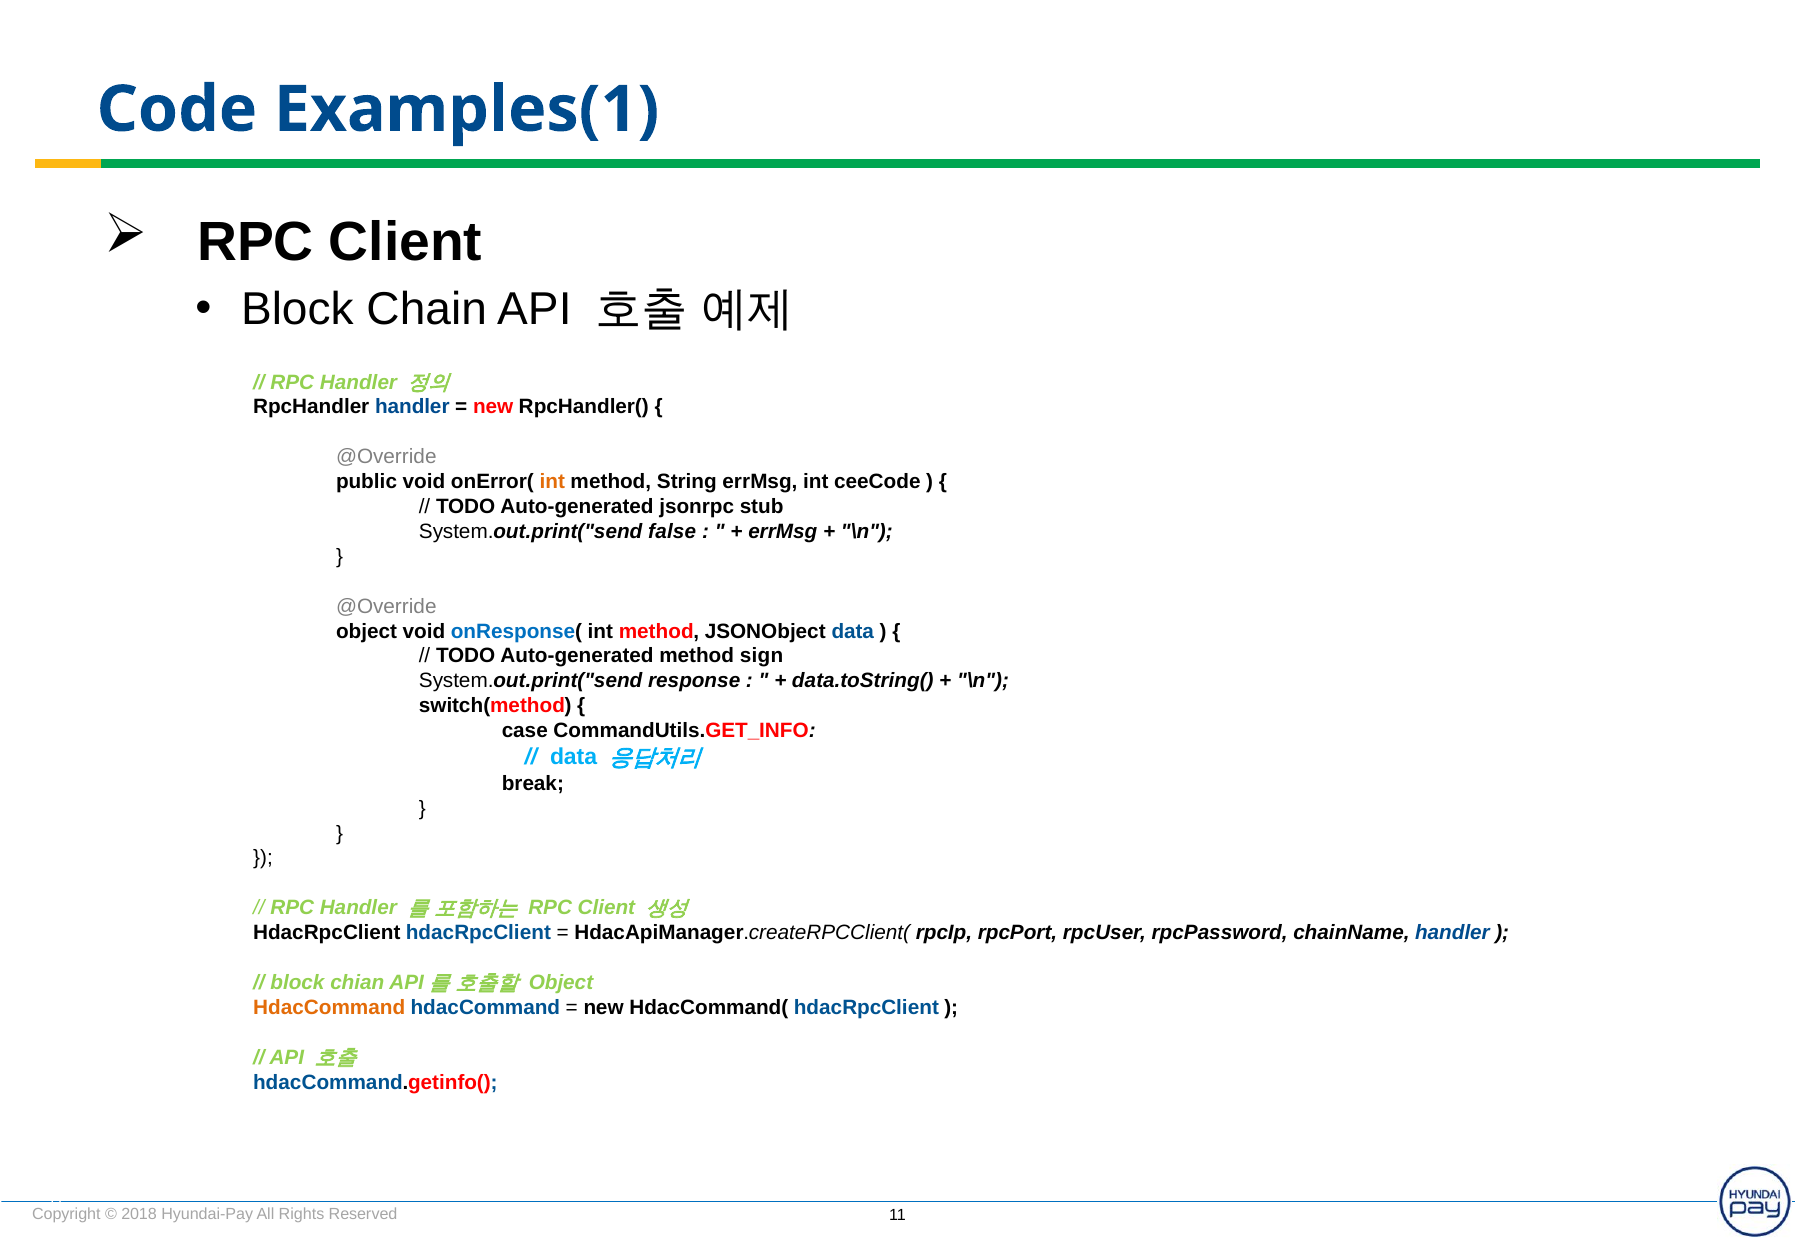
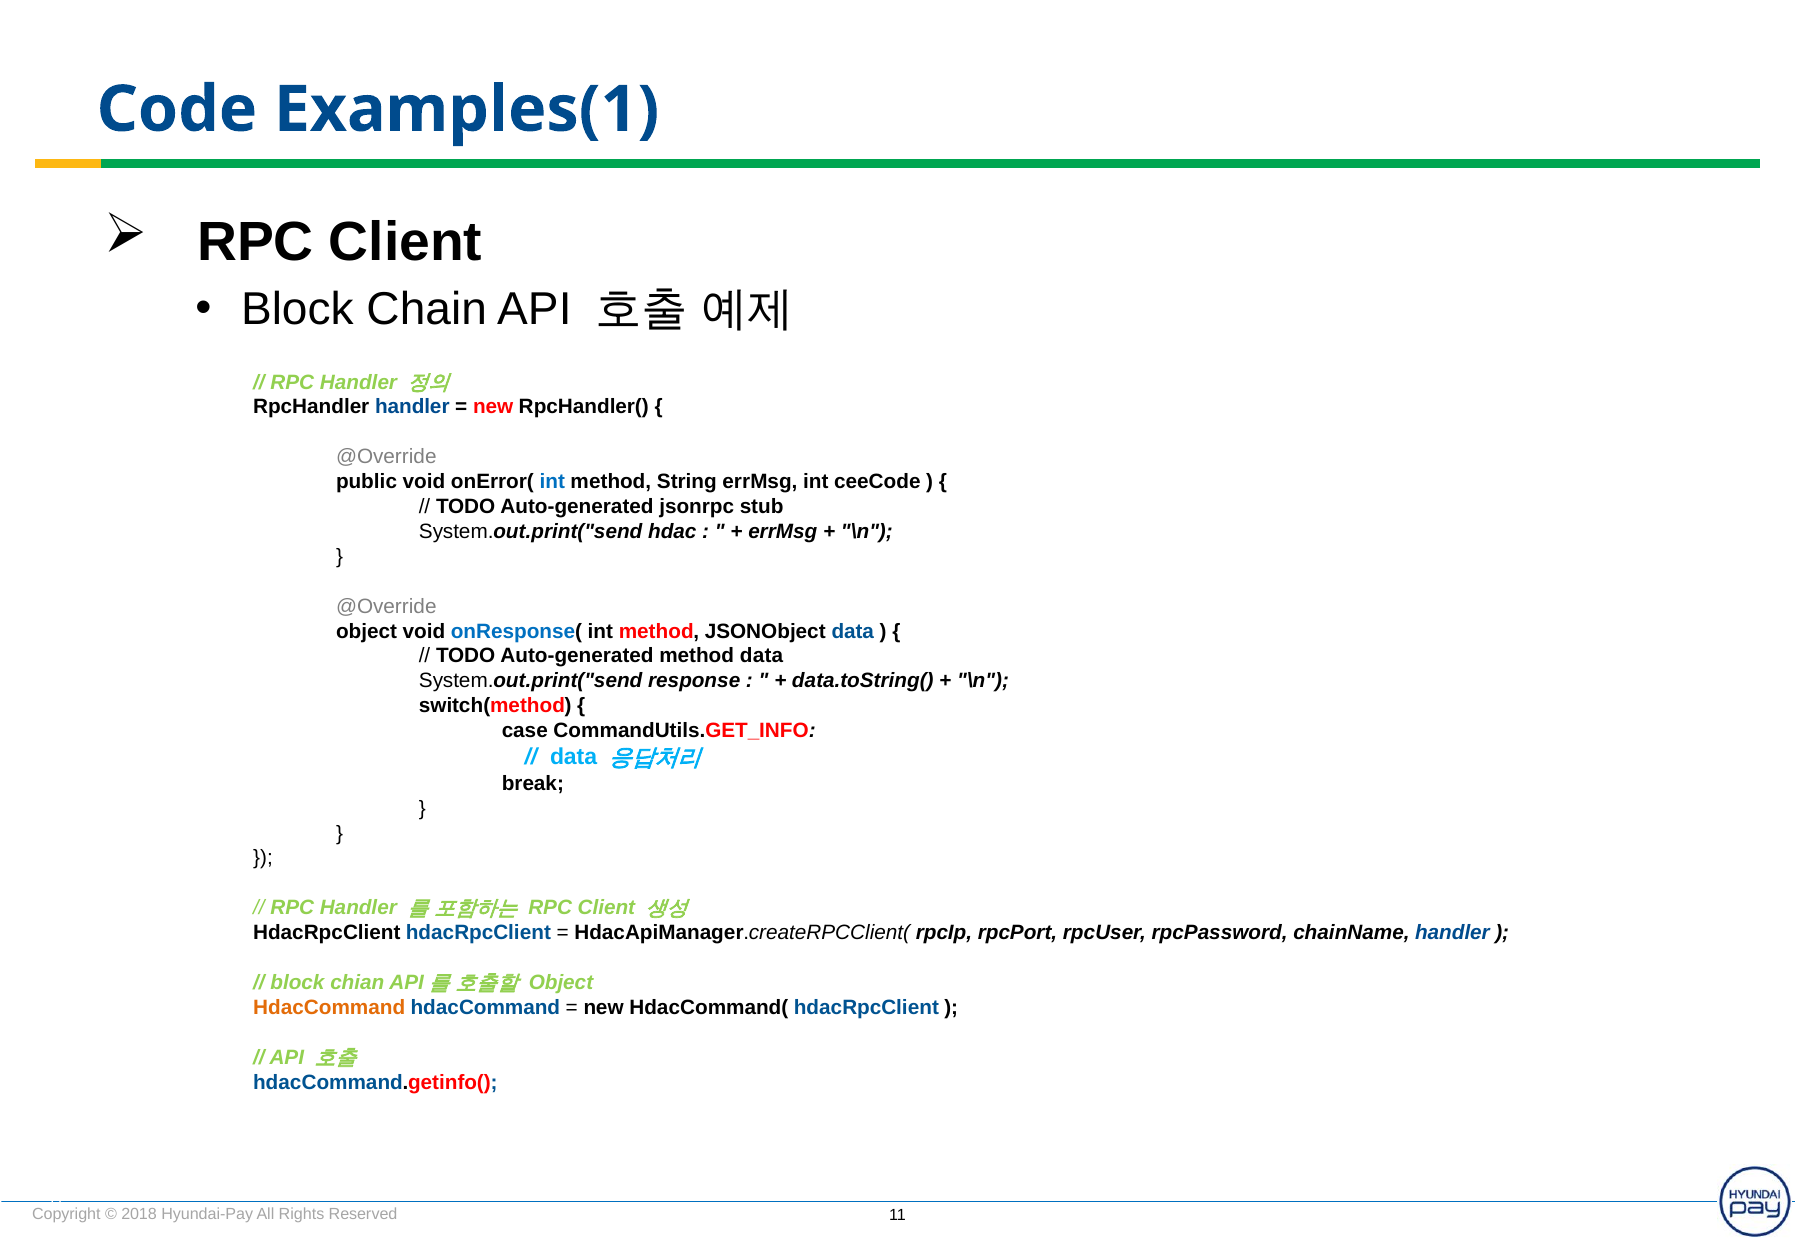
int at (552, 482) colour: orange -> blue
false: false -> hdac
method sign: sign -> data
